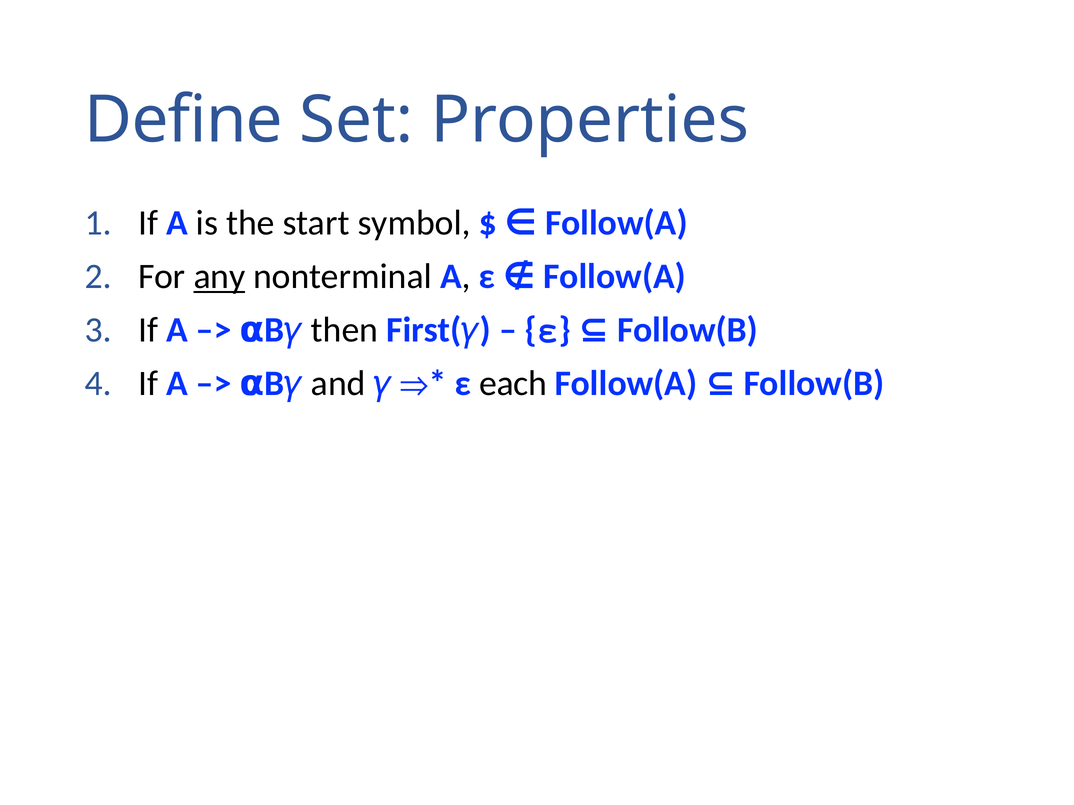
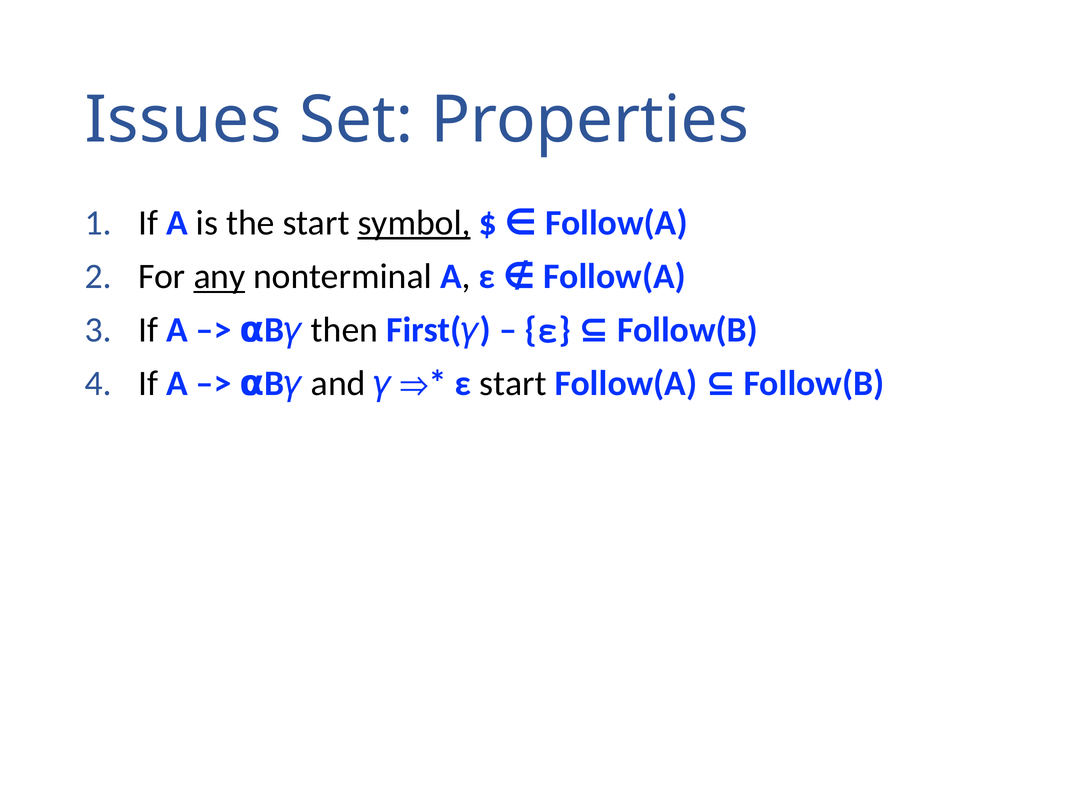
Define: Define -> Issues
symbol underline: none -> present
each at (513, 384): each -> start
